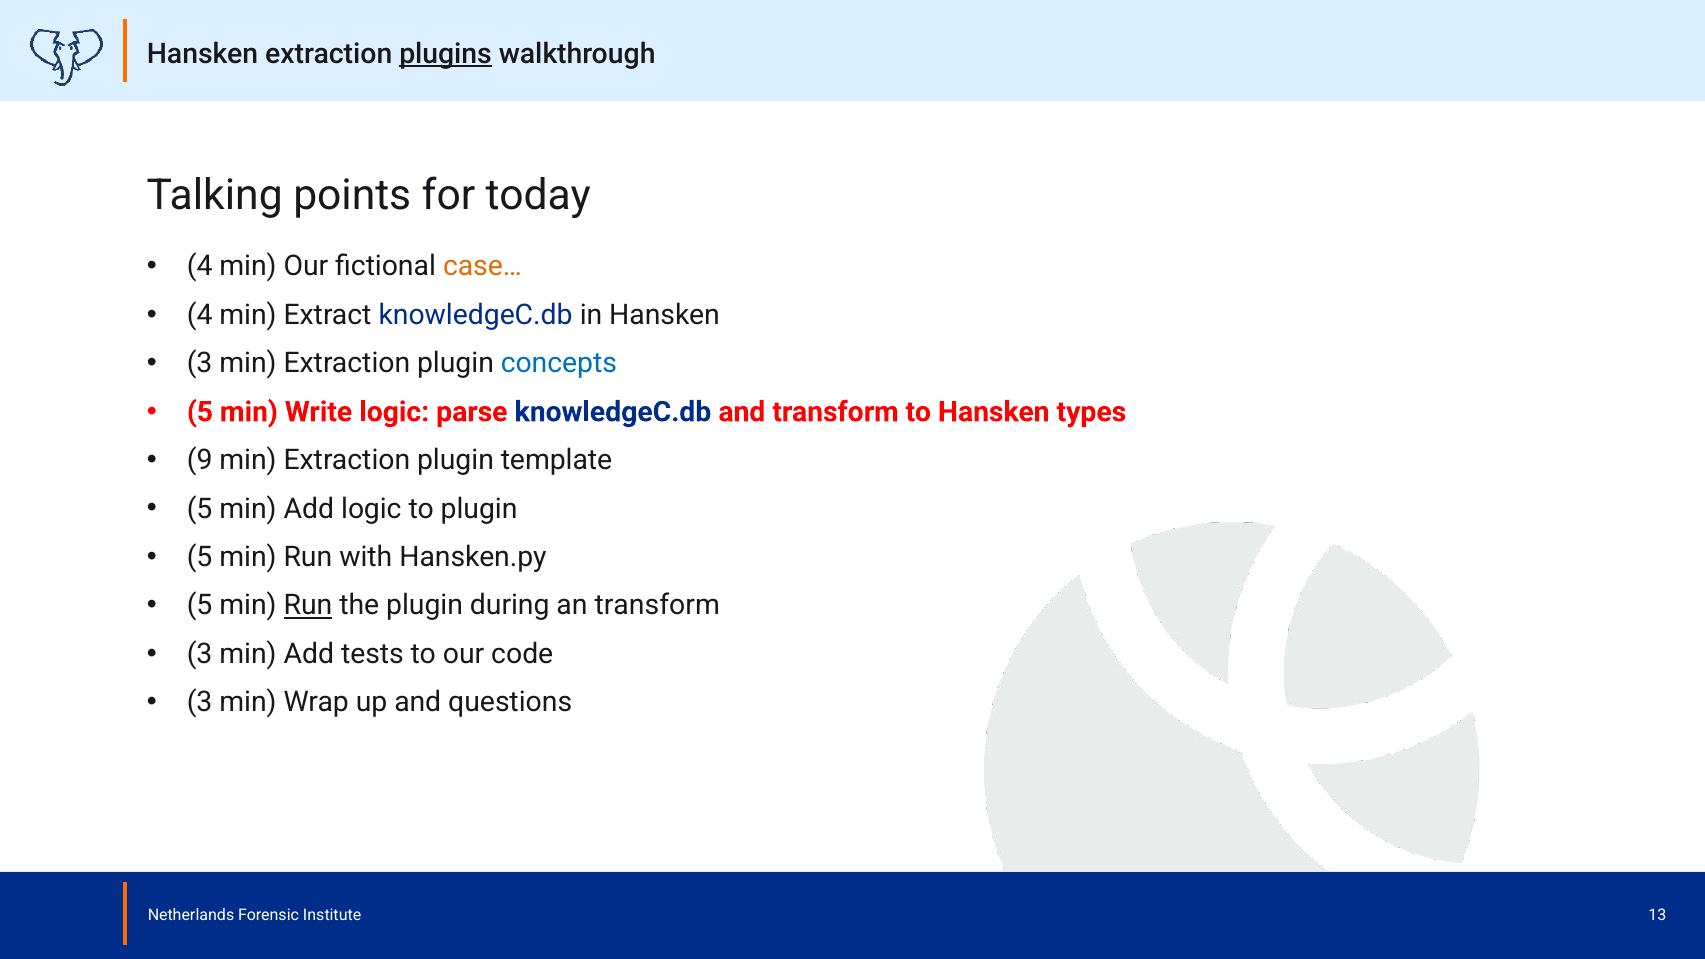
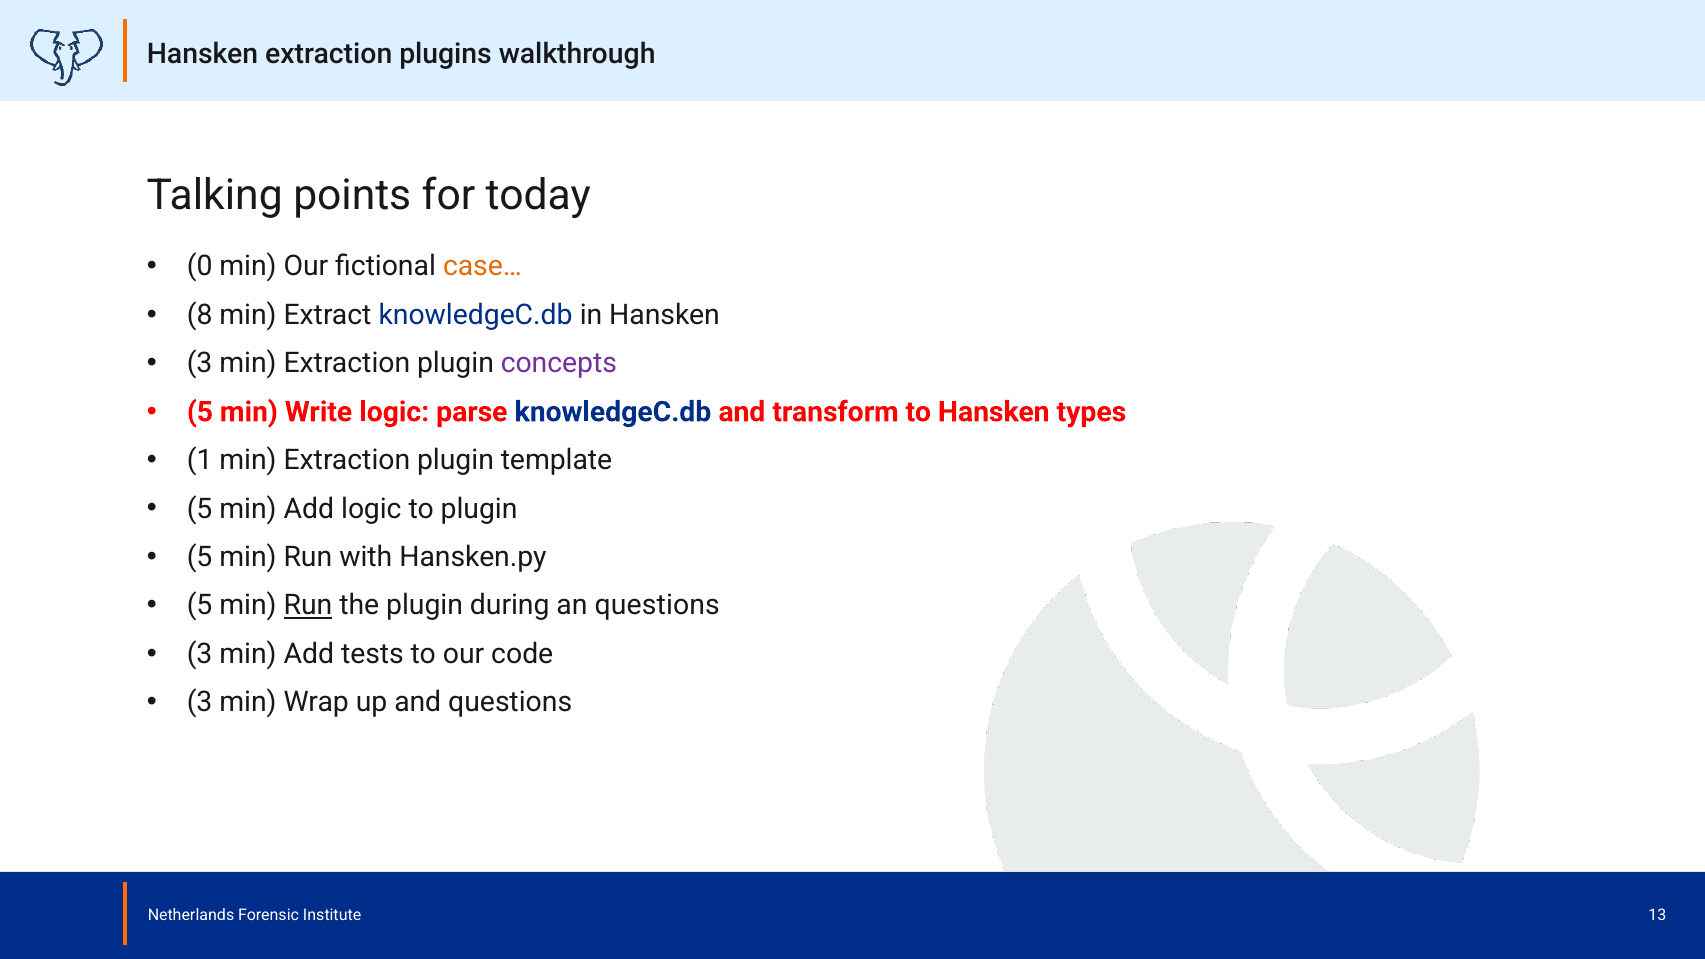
plugins underline: present -> none
4 at (200, 267): 4 -> 0
4 at (200, 315): 4 -> 8
concepts colour: blue -> purple
9: 9 -> 1
an transform: transform -> questions
